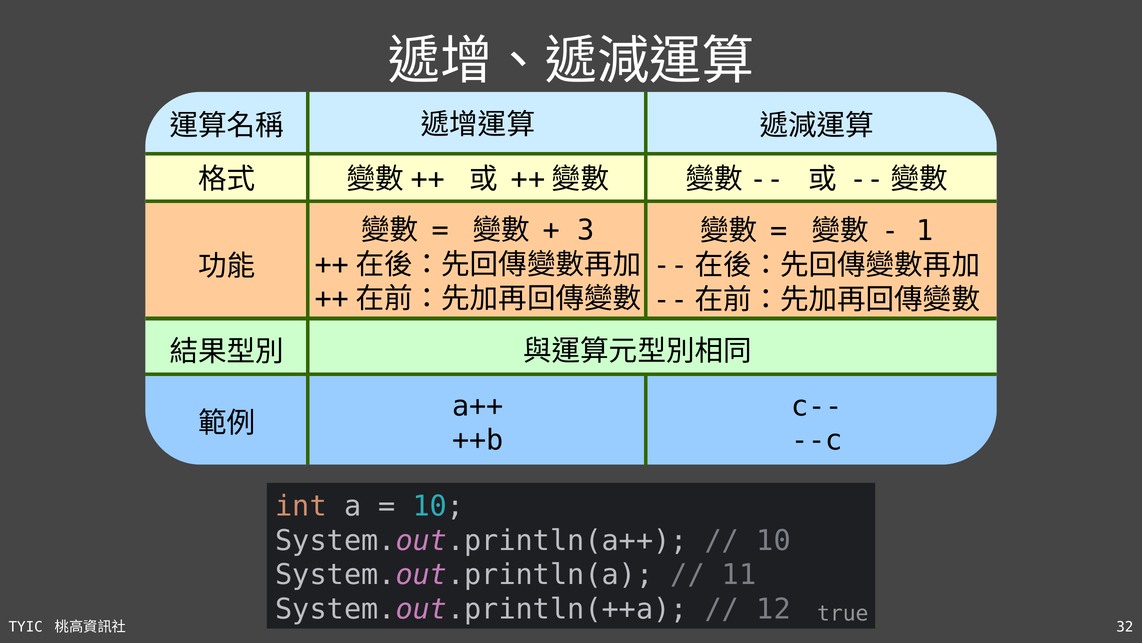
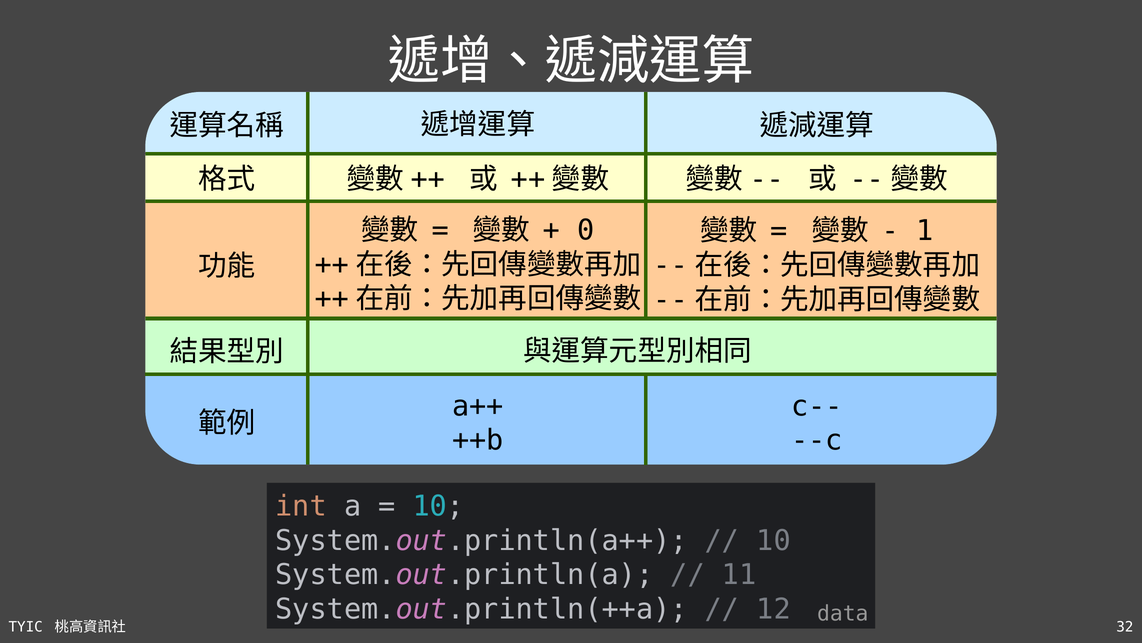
3: 3 -> 0
true: true -> data
